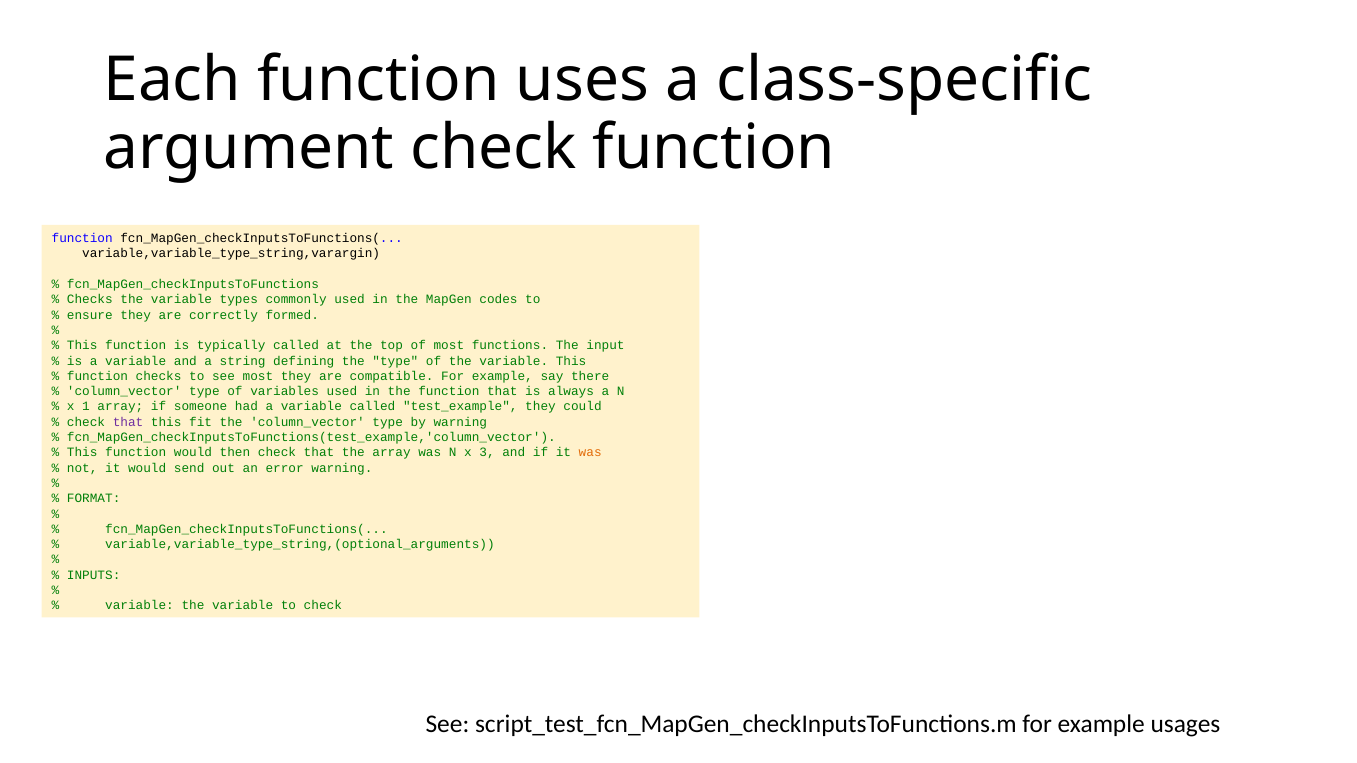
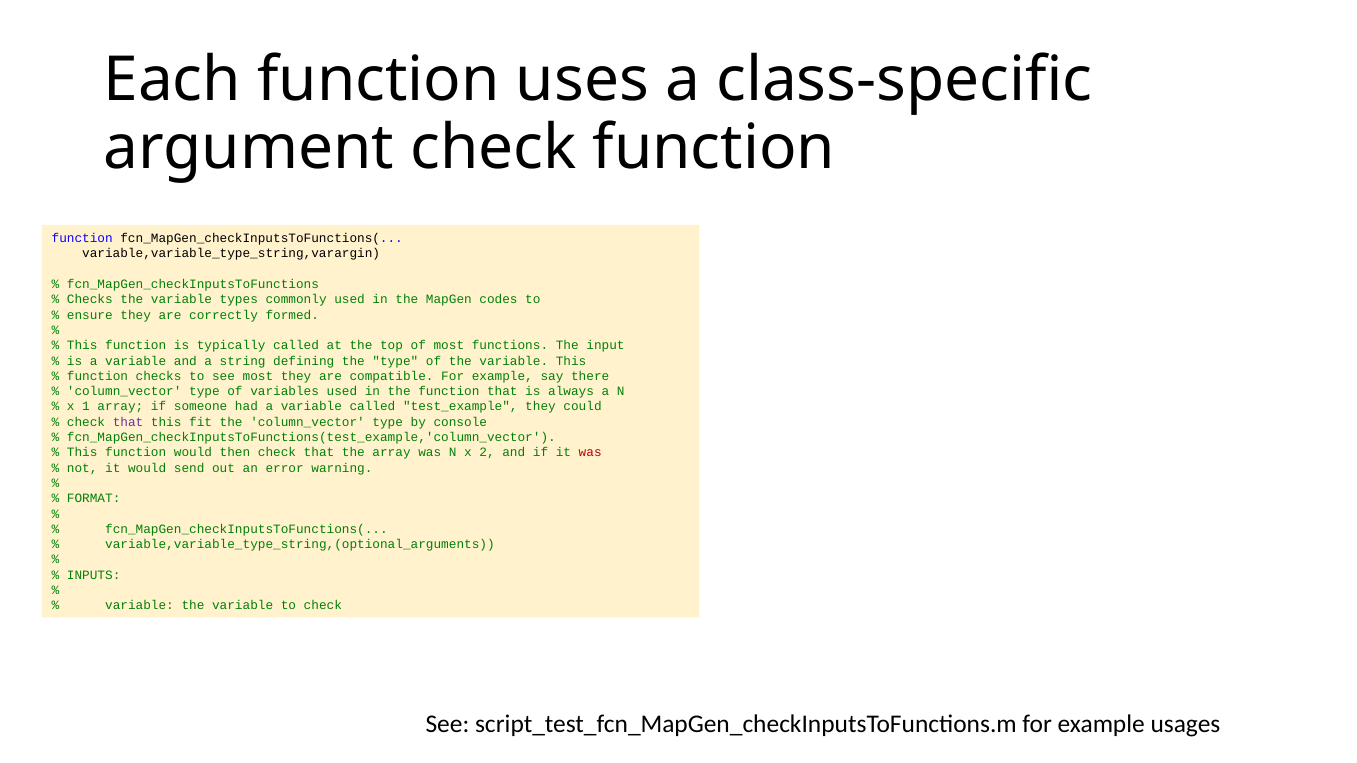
by warning: warning -> console
3: 3 -> 2
was at (590, 453) colour: orange -> red
